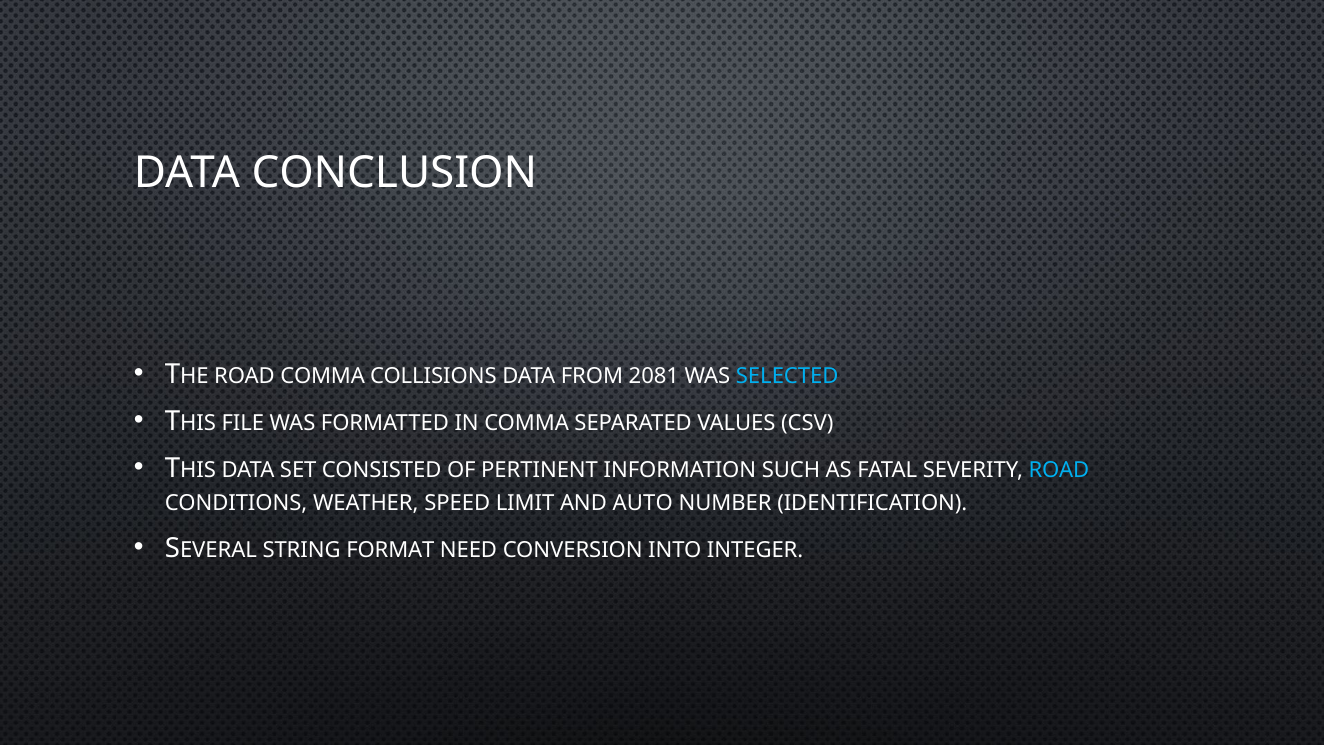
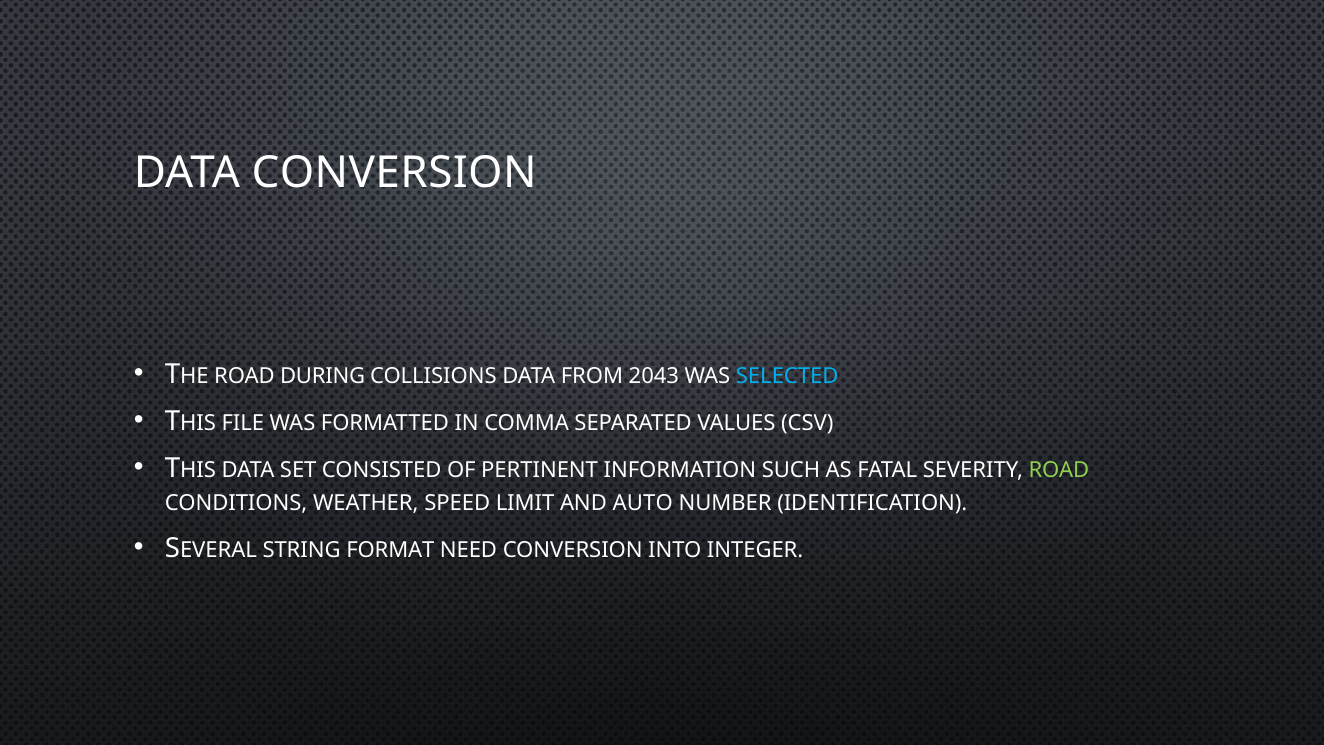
DATA CONCLUSION: CONCLUSION -> CONVERSION
ROAD COMMA: COMMA -> DURING
2081: 2081 -> 2043
ROAD at (1059, 470) colour: light blue -> light green
